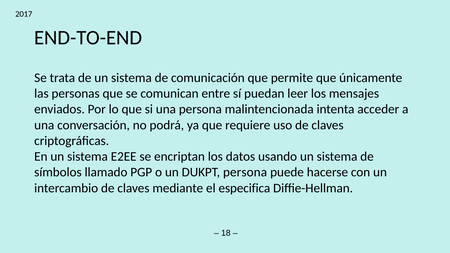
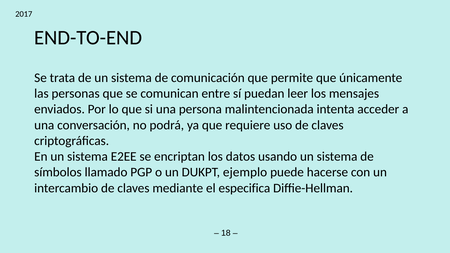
DUKPT persona: persona -> ejemplo
